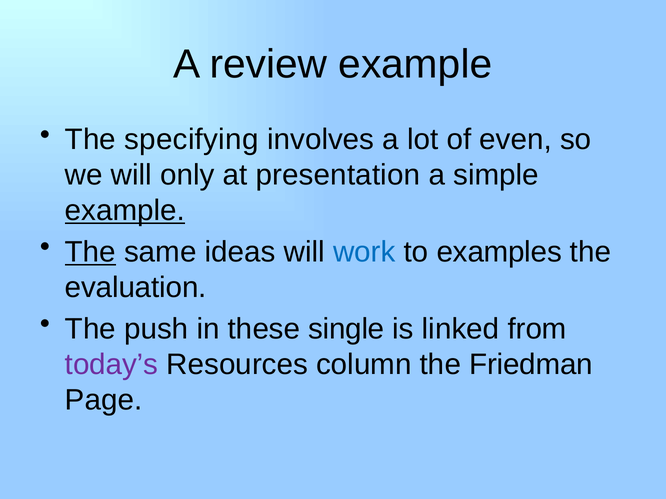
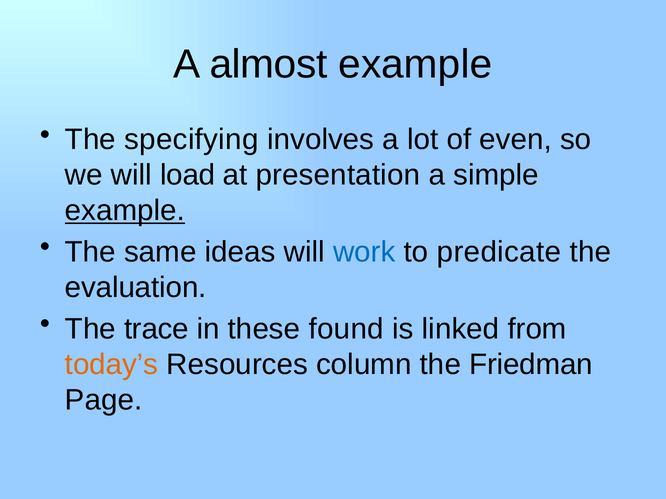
review: review -> almost
only: only -> load
The at (90, 252) underline: present -> none
examples: examples -> predicate
push: push -> trace
single: single -> found
today’s colour: purple -> orange
